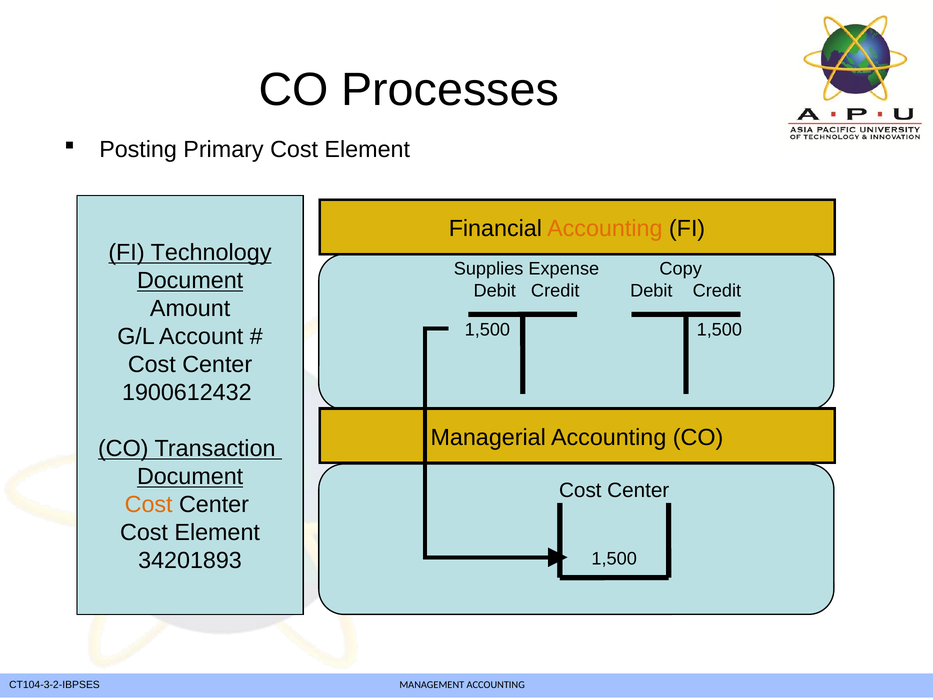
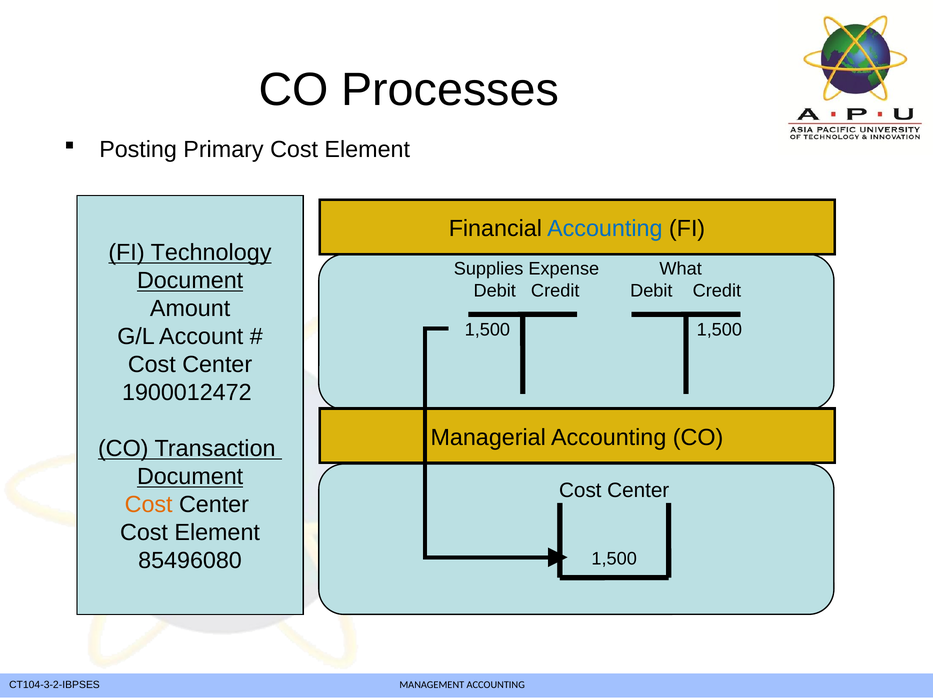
Accounting at (605, 229) colour: orange -> blue
Copy: Copy -> What
1900612432: 1900612432 -> 1900012472
34201893: 34201893 -> 85496080
